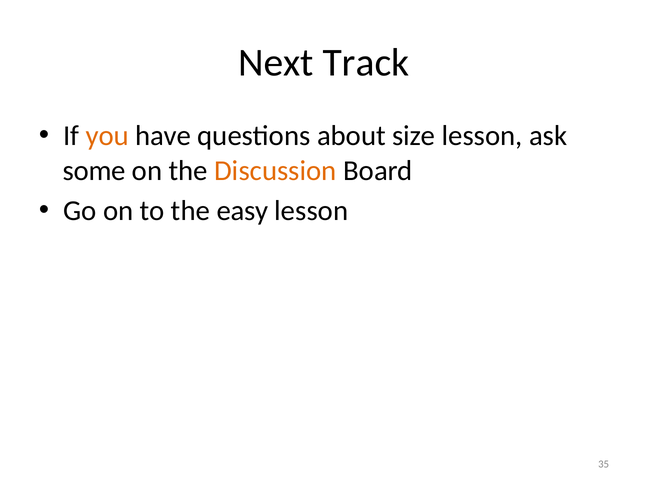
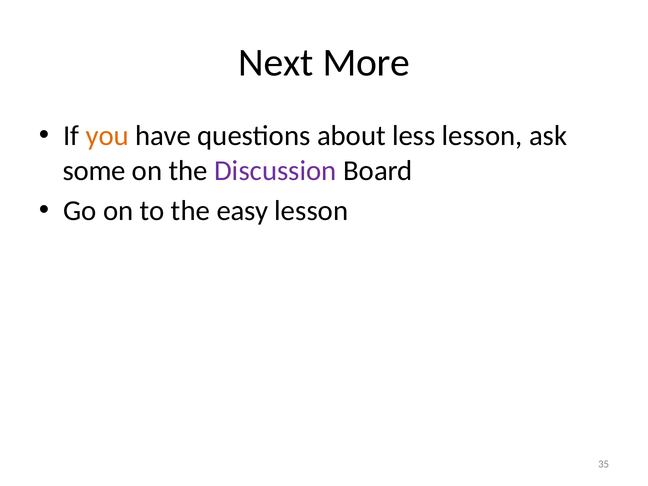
Track: Track -> More
size: size -> less
Discussion colour: orange -> purple
